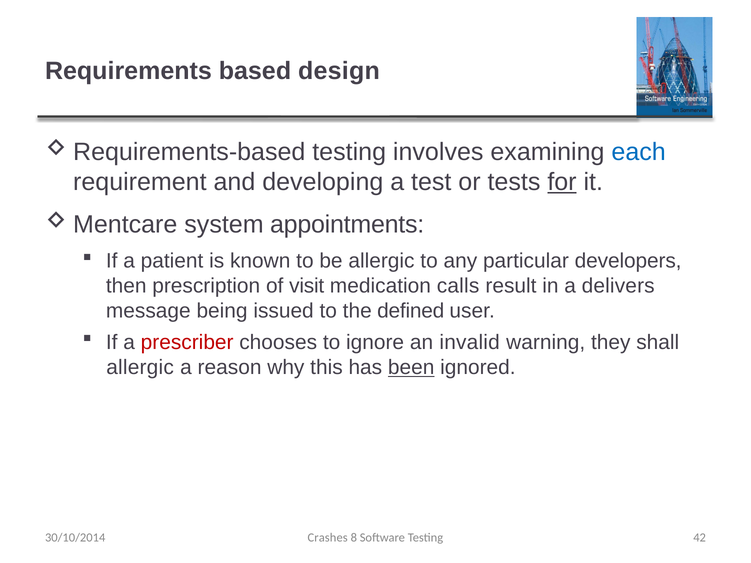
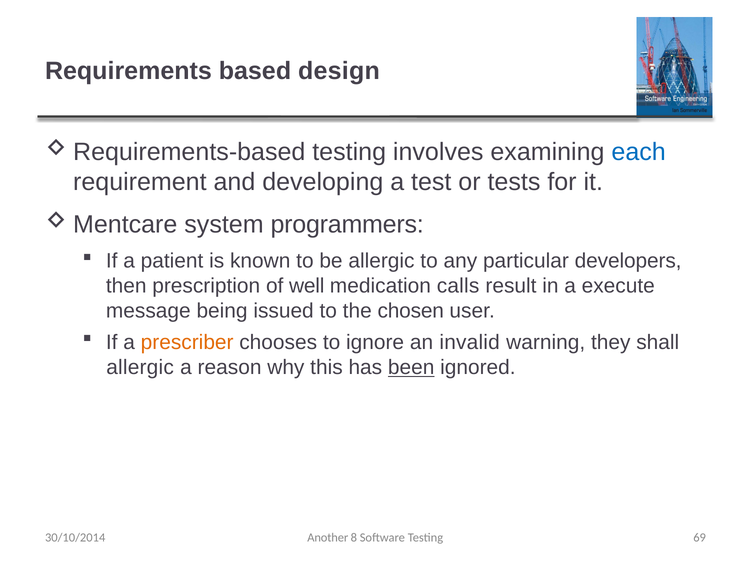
for underline: present -> none
appointments: appointments -> programmers
visit: visit -> well
delivers: delivers -> execute
defined: defined -> chosen
prescriber colour: red -> orange
Crashes: Crashes -> Another
42: 42 -> 69
